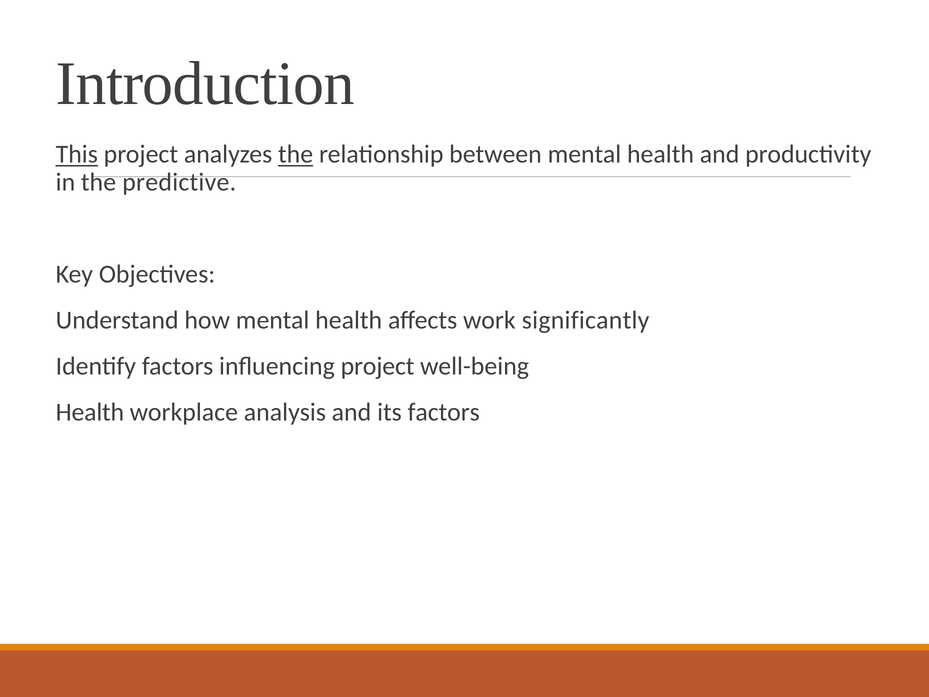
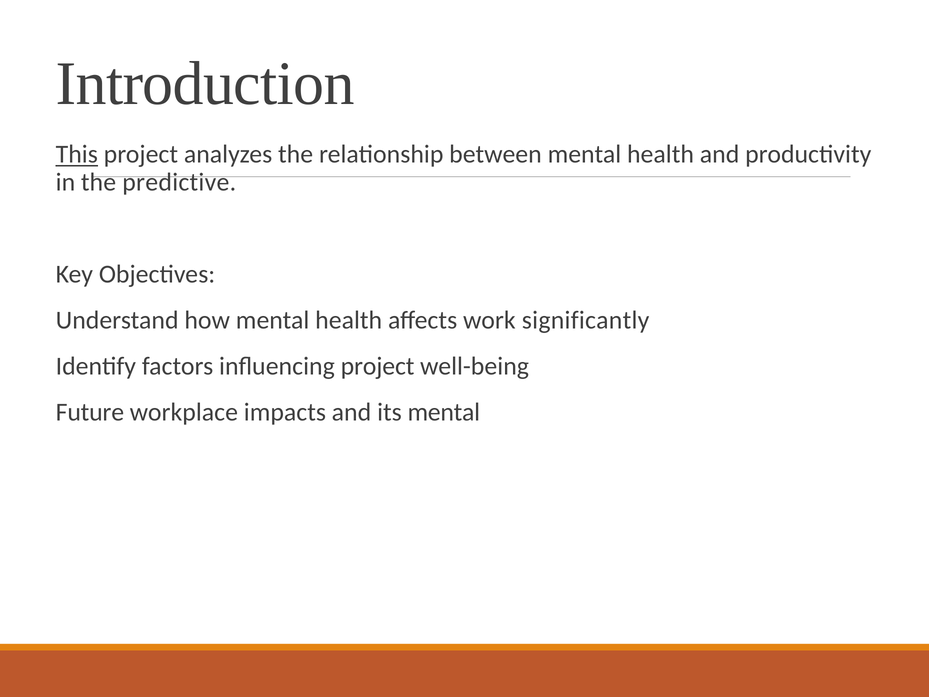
the at (296, 154) underline: present -> none
Health at (90, 412): Health -> Future
analysis: analysis -> impacts
its factors: factors -> mental
